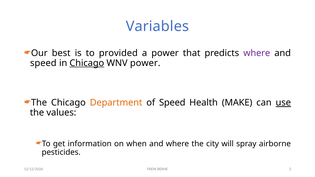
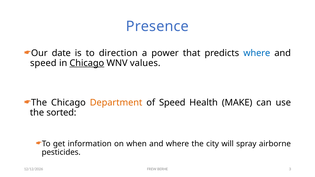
Variables: Variables -> Presence
best: best -> date
provided: provided -> direction
where at (257, 53) colour: purple -> blue
WNV power: power -> values
use underline: present -> none
values: values -> sorted
